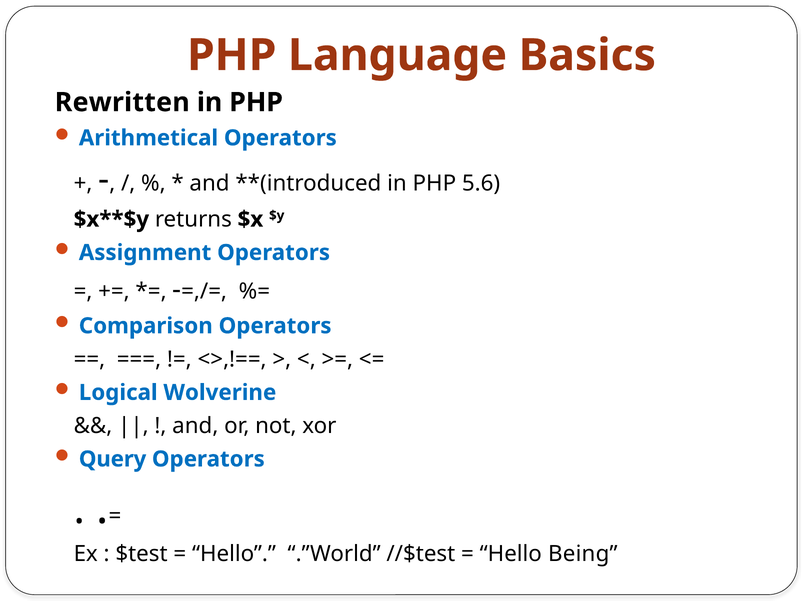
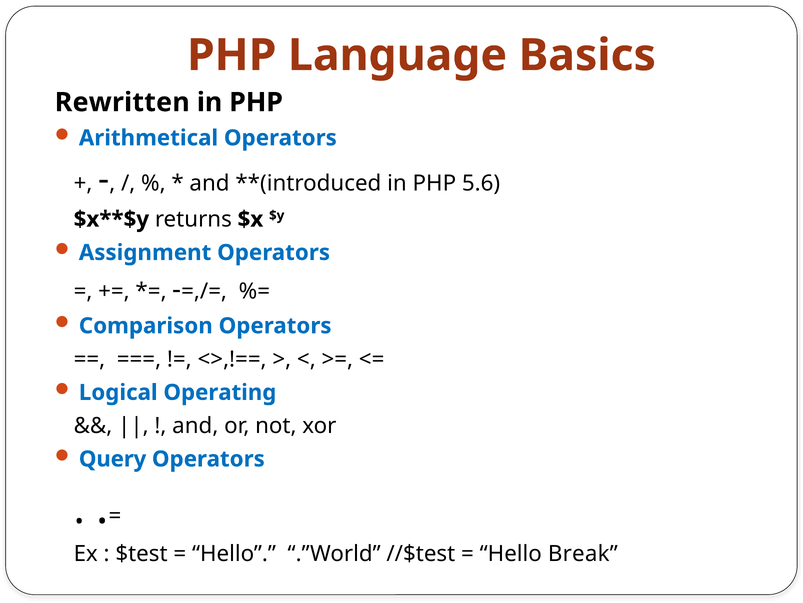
Wolverine: Wolverine -> Operating
Being: Being -> Break
